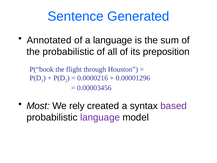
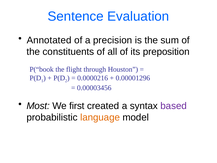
Generated: Generated -> Evaluation
a language: language -> precision
the probabilistic: probabilistic -> constituents
rely: rely -> first
language at (100, 117) colour: purple -> orange
